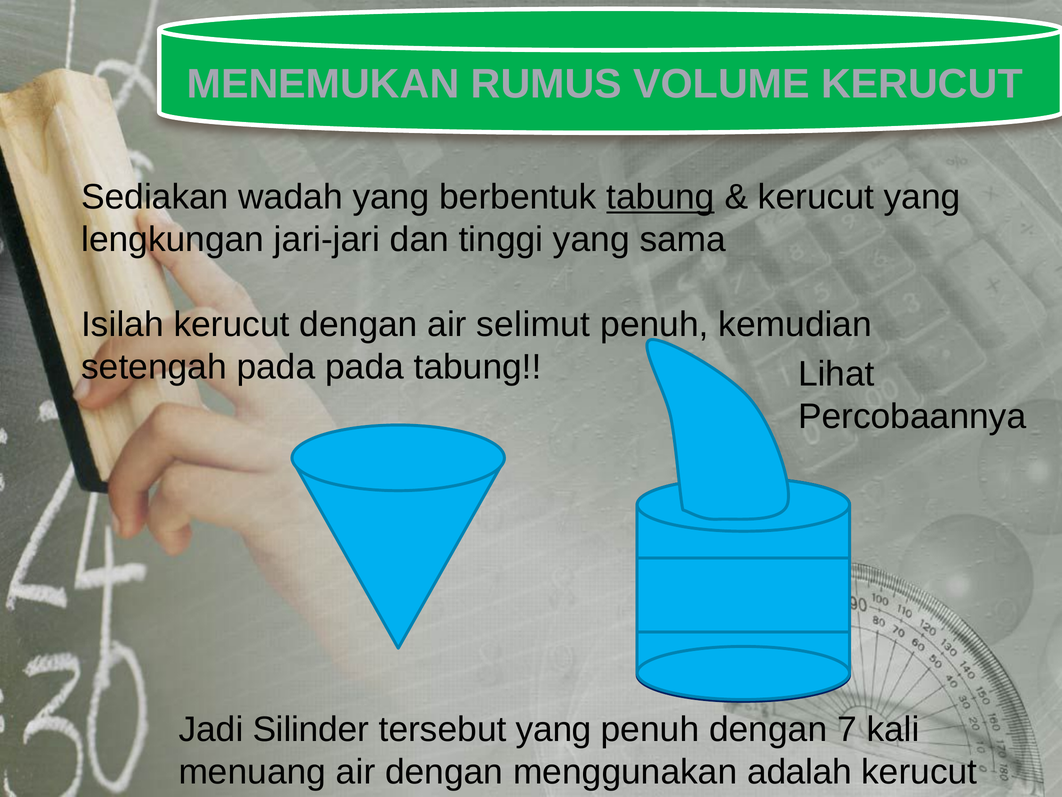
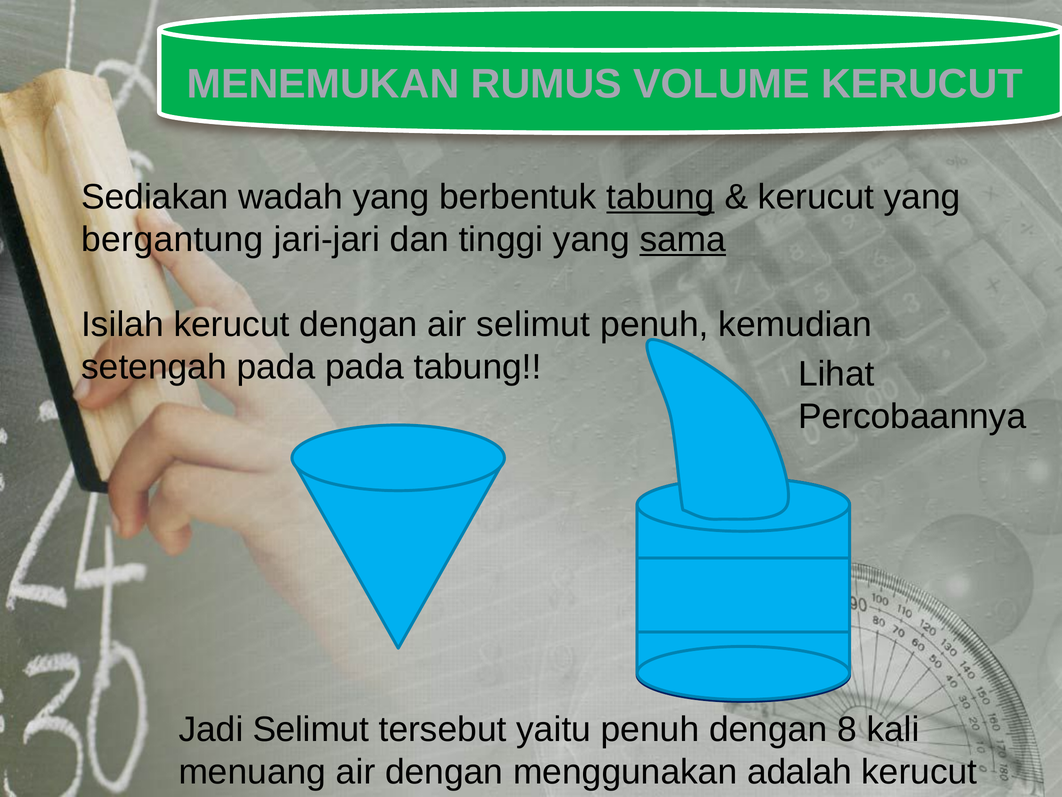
lengkungan: lengkungan -> bergantung
sama underline: none -> present
Jadi Silinder: Silinder -> Selimut
tersebut yang: yang -> yaitu
7: 7 -> 8
